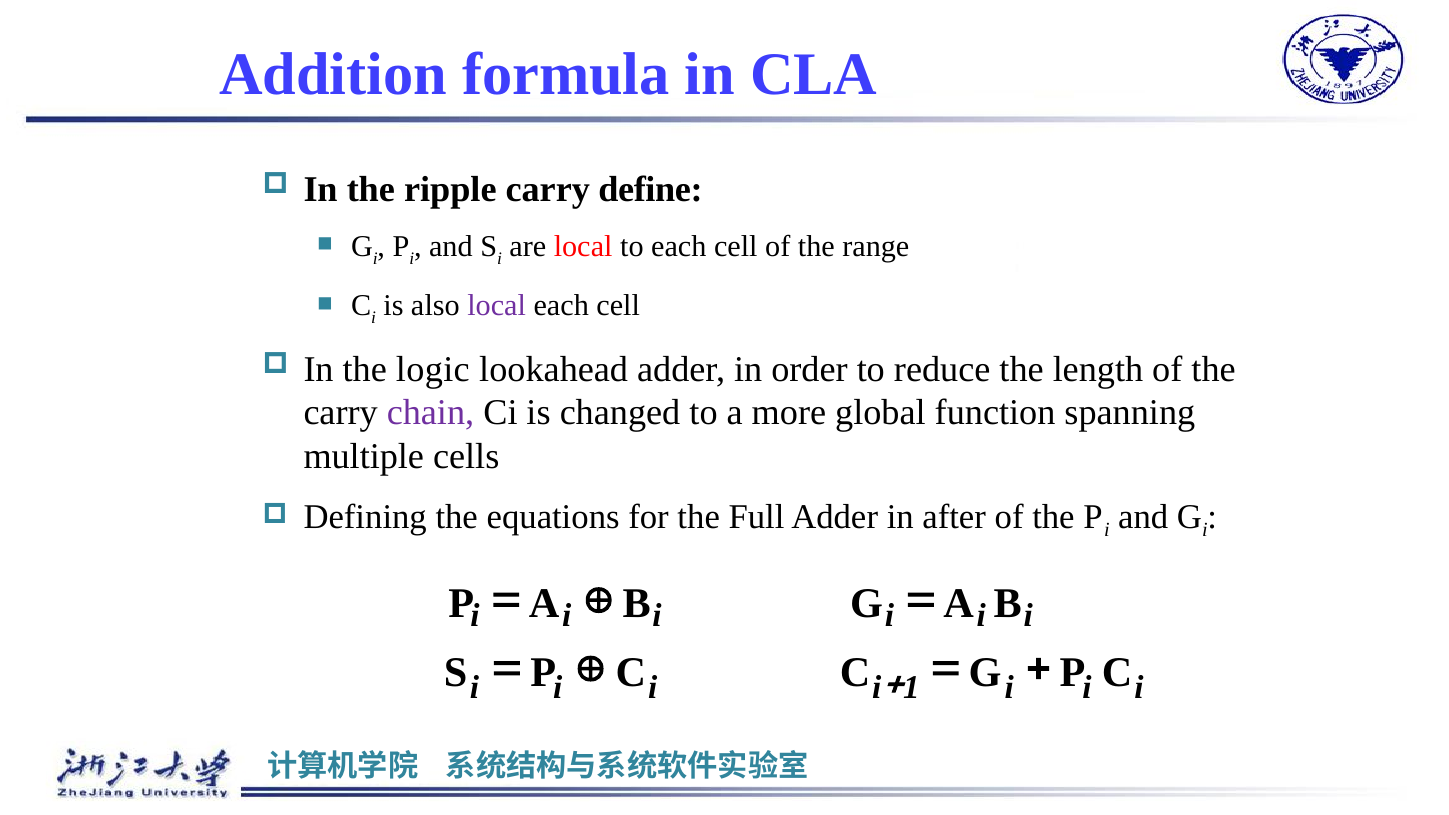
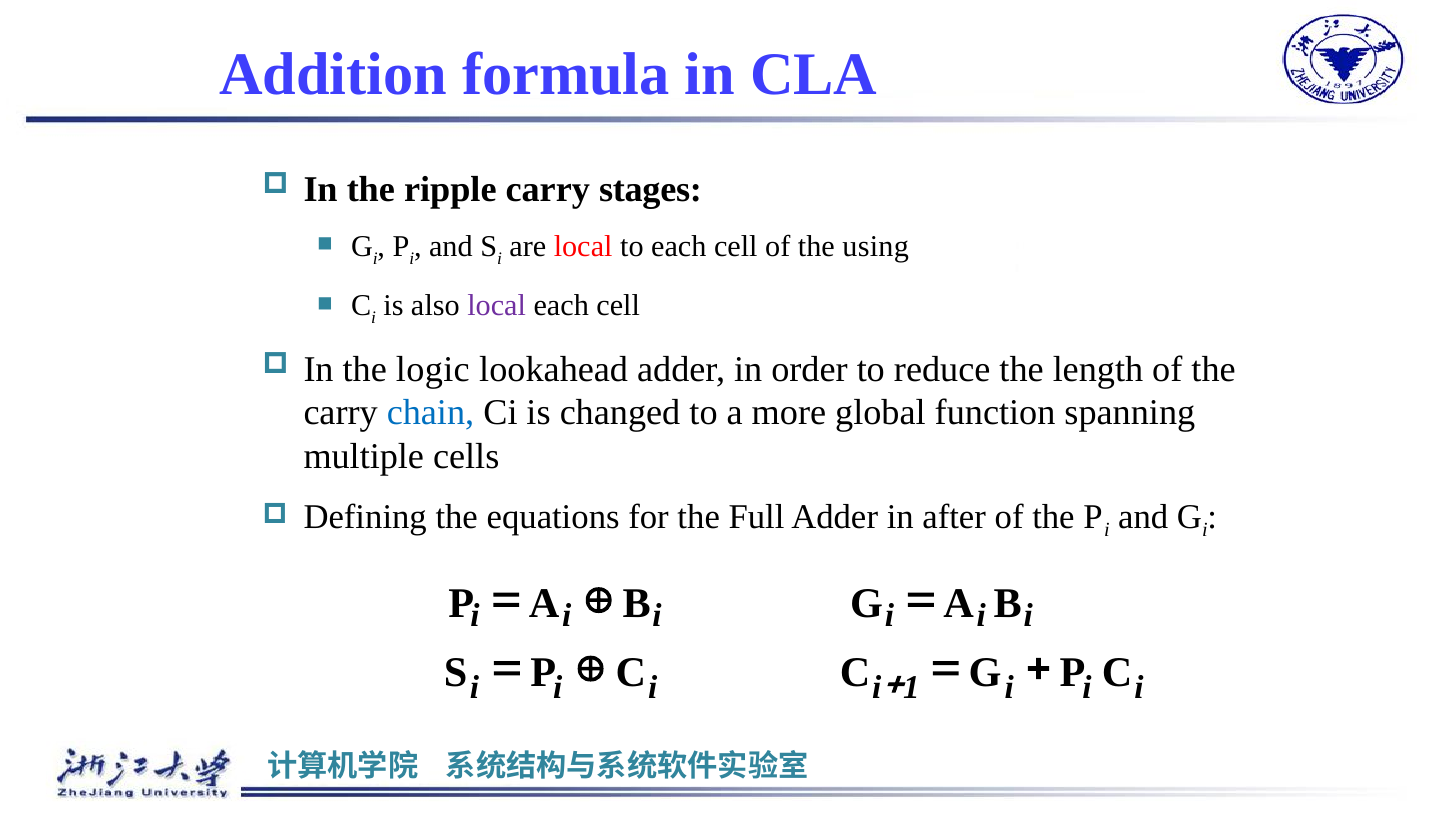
define: define -> stages
range: range -> using
chain colour: purple -> blue
